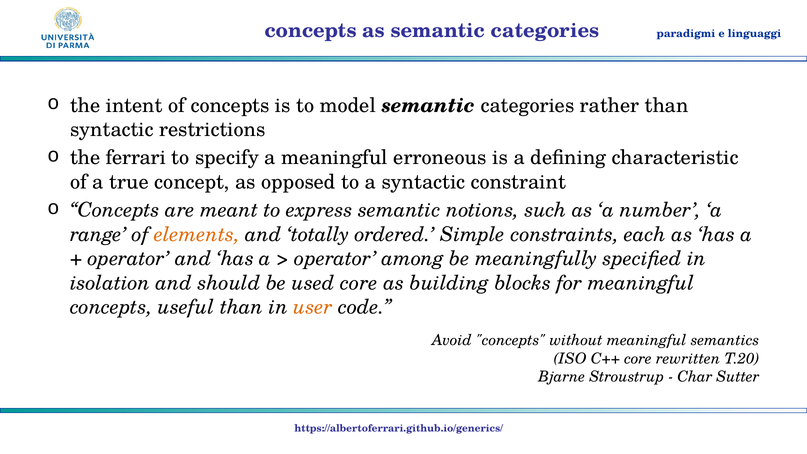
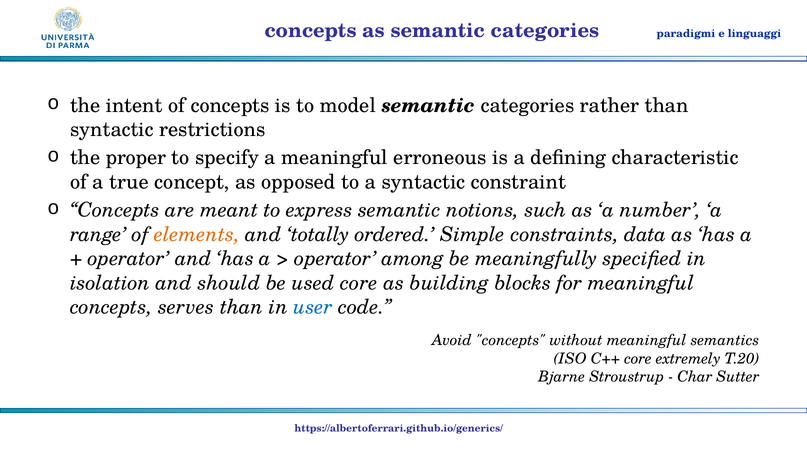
ferrari: ferrari -> proper
each: each -> data
useful: useful -> serves
user colour: orange -> blue
rewritten: rewritten -> extremely
